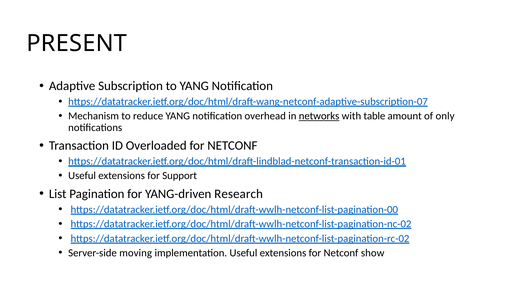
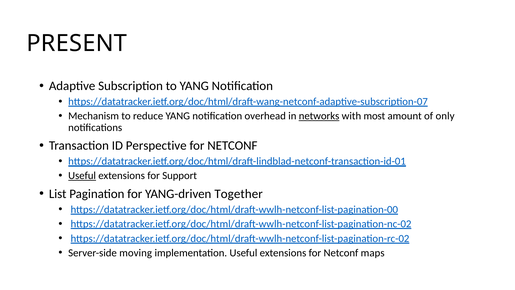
table: table -> most
Overloaded: Overloaded -> Perspective
Useful at (82, 176) underline: none -> present
Research: Research -> Together
show: show -> maps
